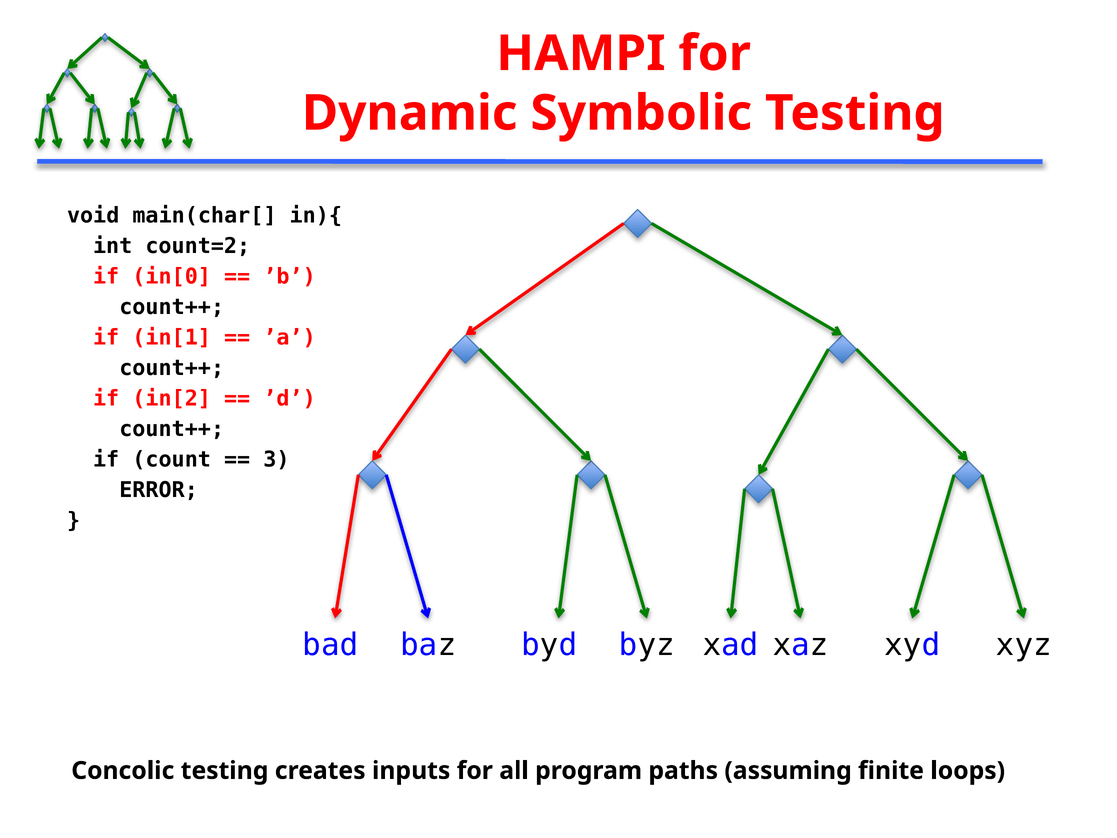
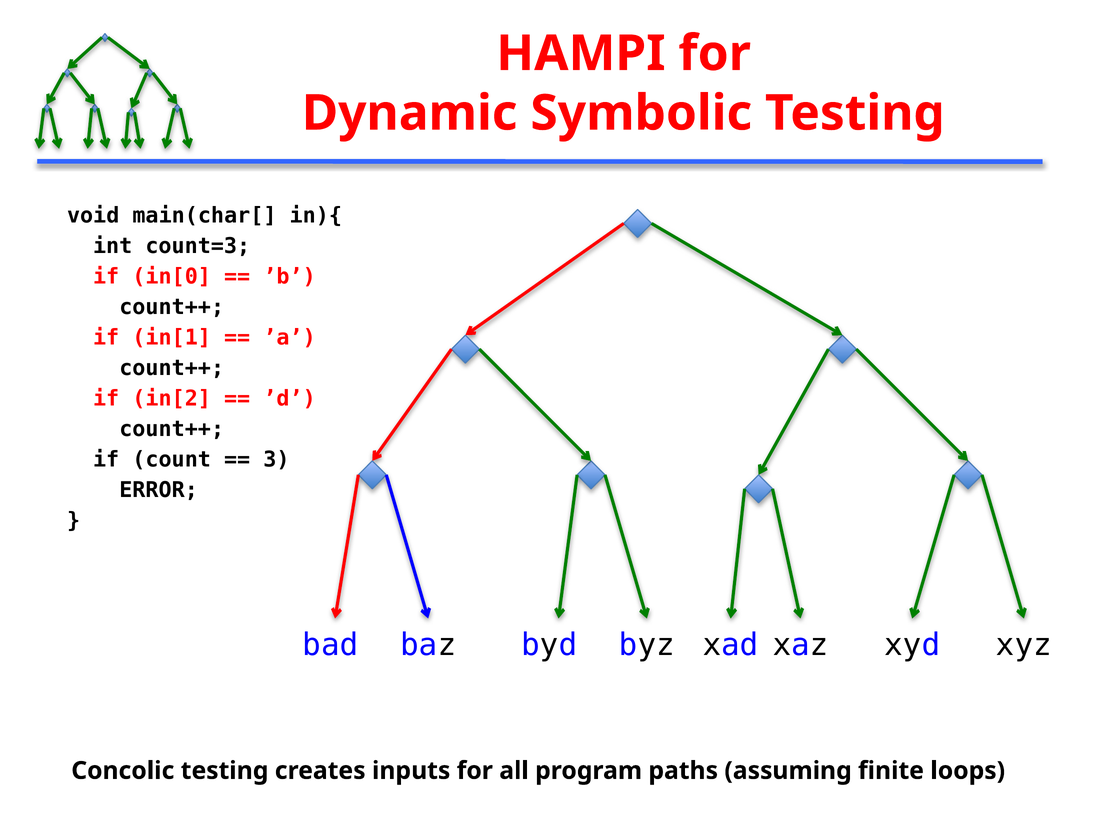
count=2: count=2 -> count=3
